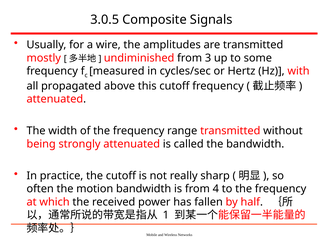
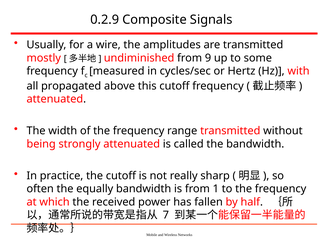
3.0.5: 3.0.5 -> 0.2.9
3: 3 -> 9
motion: motion -> equally
4: 4 -> 1
1: 1 -> 7
